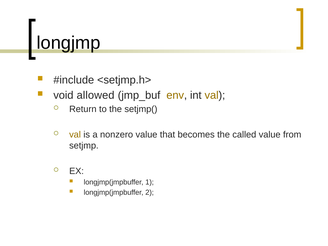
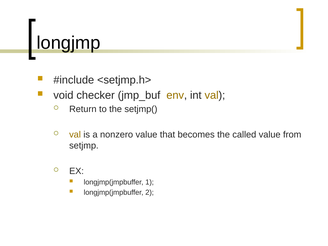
allowed: allowed -> checker
